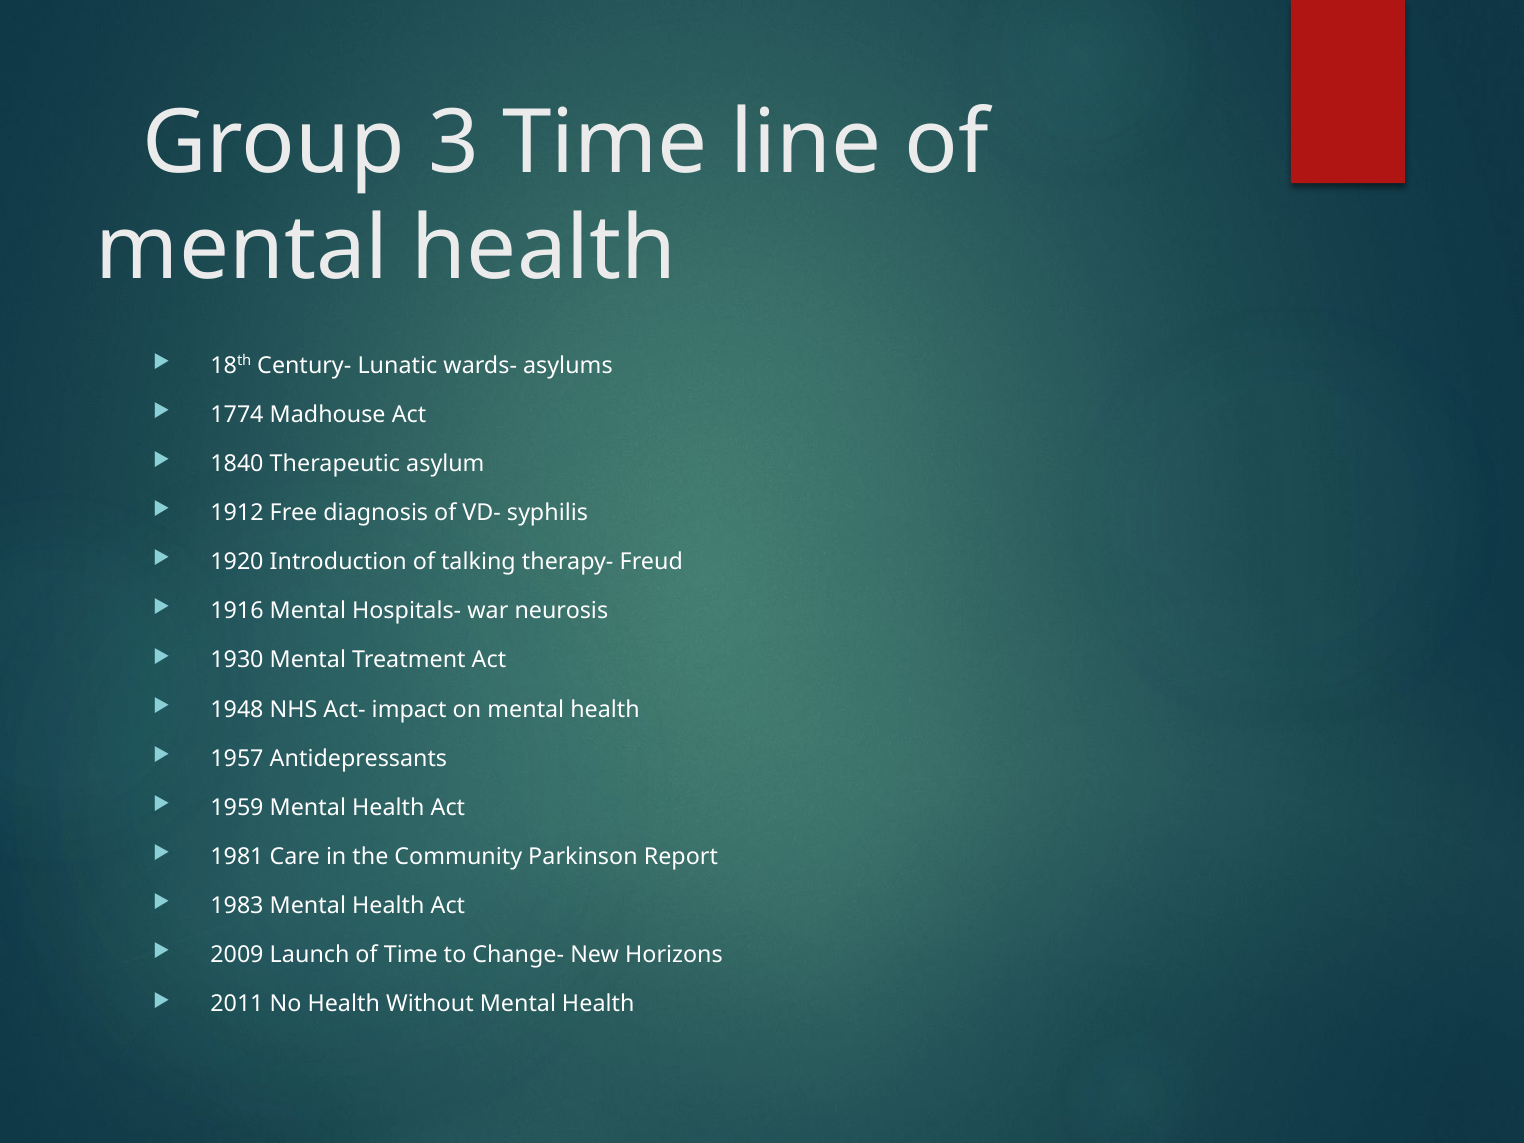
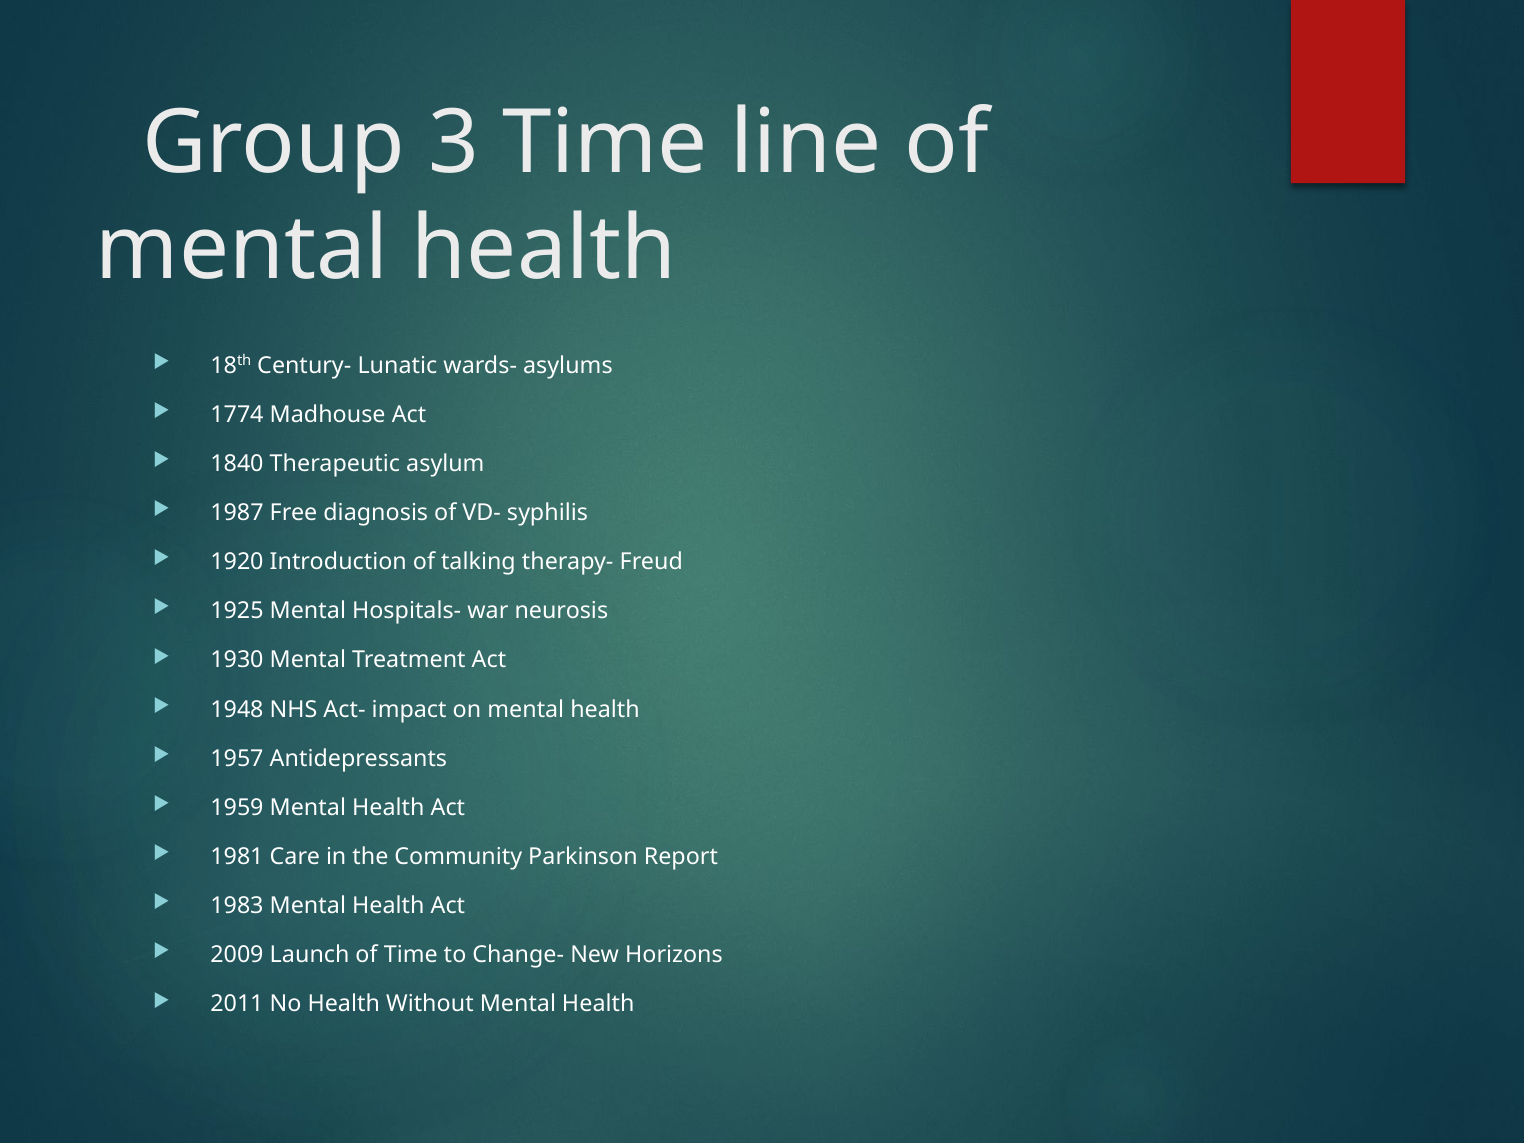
1912: 1912 -> 1987
1916: 1916 -> 1925
